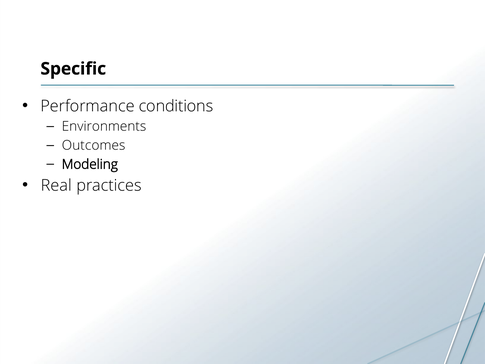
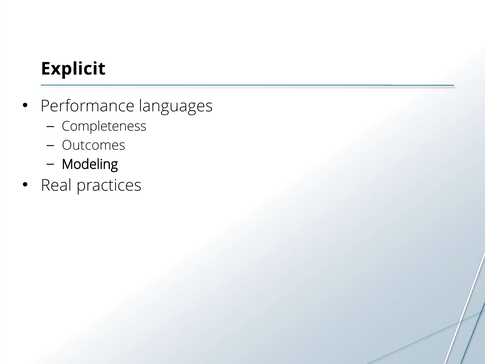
Specific: Specific -> Explicit
conditions: conditions -> languages
Environments: Environments -> Completeness
